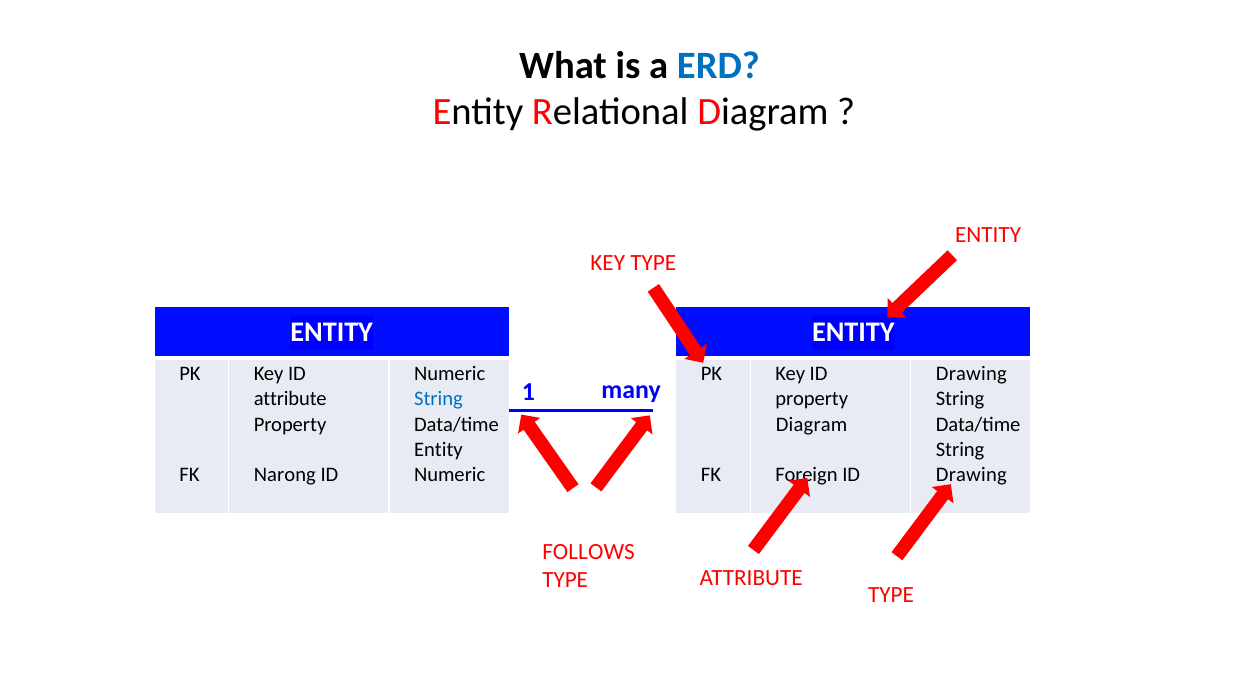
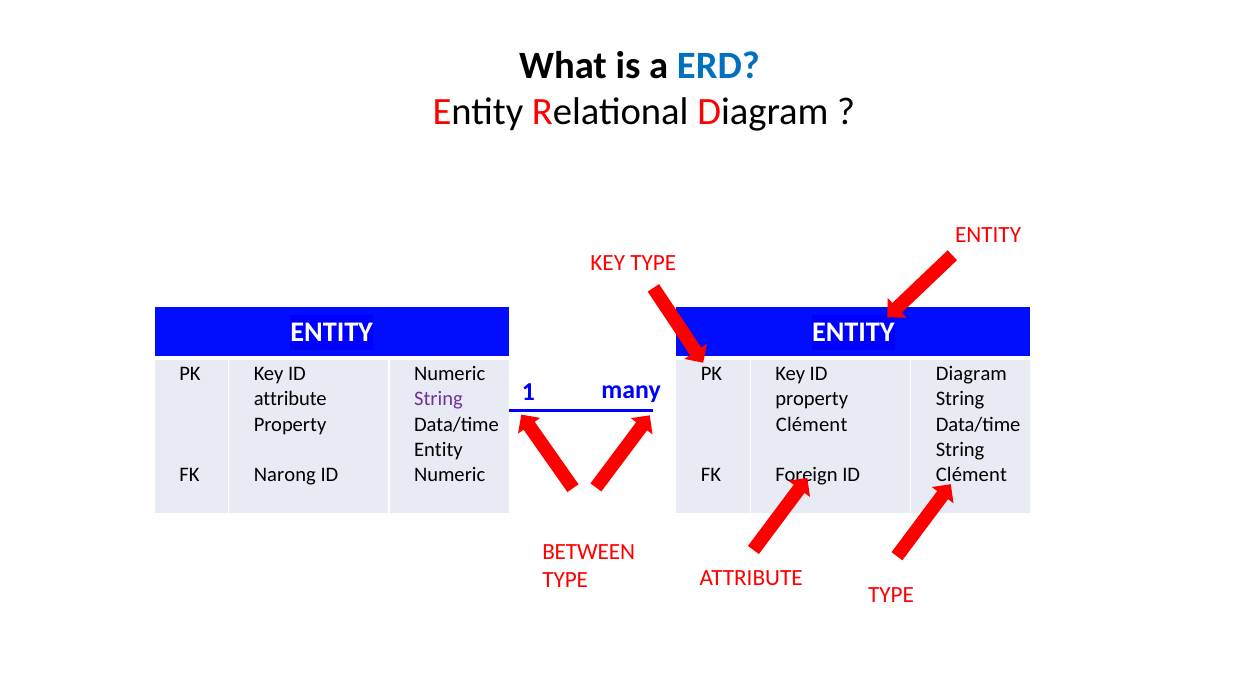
Drawing at (971, 374): Drawing -> Diagram
String at (438, 399) colour: blue -> purple
Diagram at (812, 424): Diagram -> Clément
Drawing at (971, 475): Drawing -> Clément
FOLLOWS: FOLLOWS -> BETWEEN
